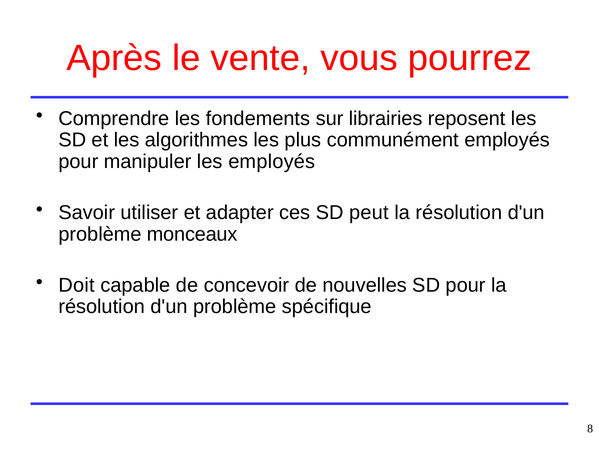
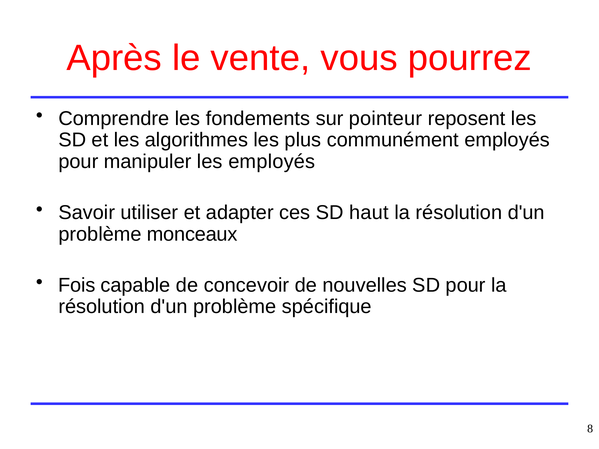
librairies: librairies -> pointeur
peut: peut -> haut
Doit: Doit -> Fois
